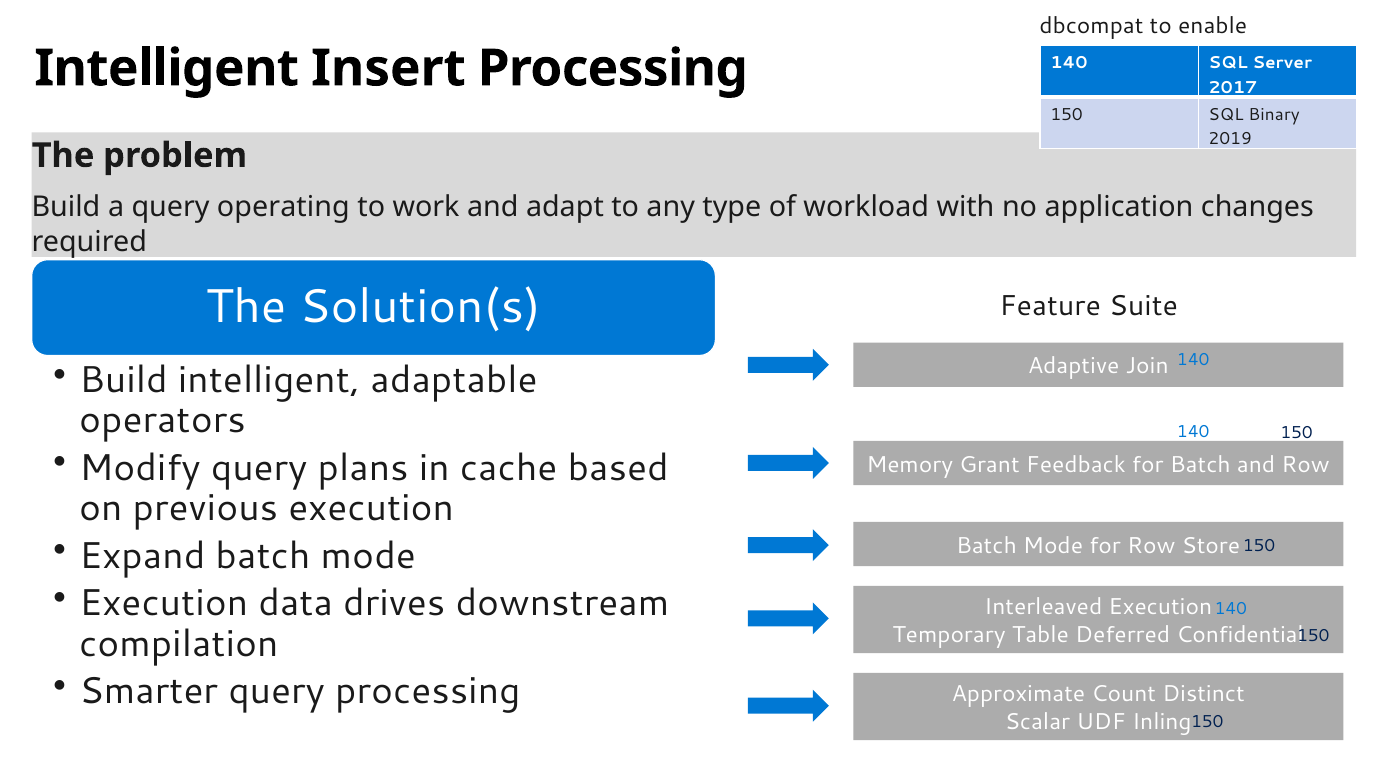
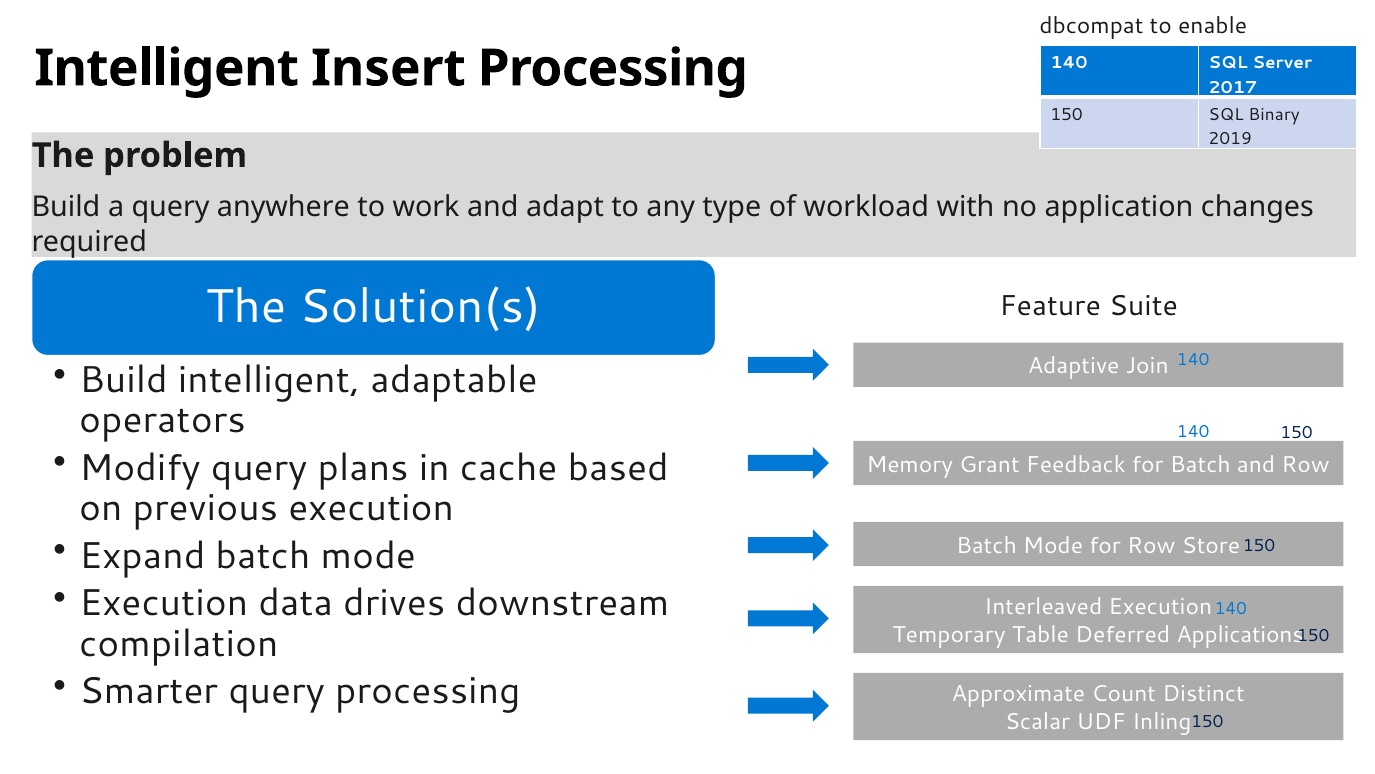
operating: operating -> anywhere
Confidential: Confidential -> Applications
